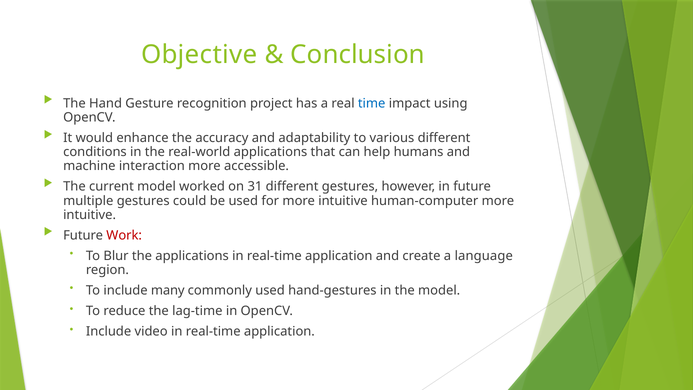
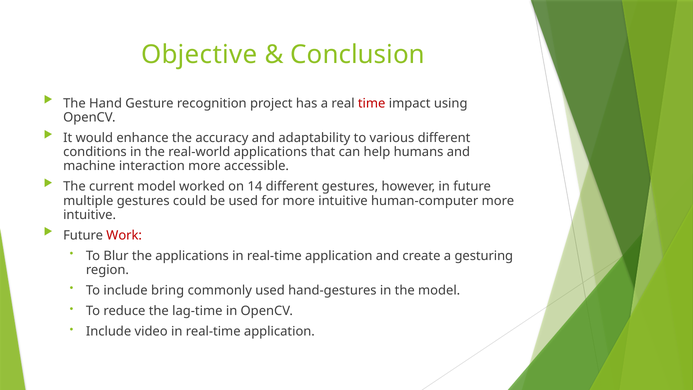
time colour: blue -> red
31: 31 -> 14
language: language -> gesturing
many: many -> bring
